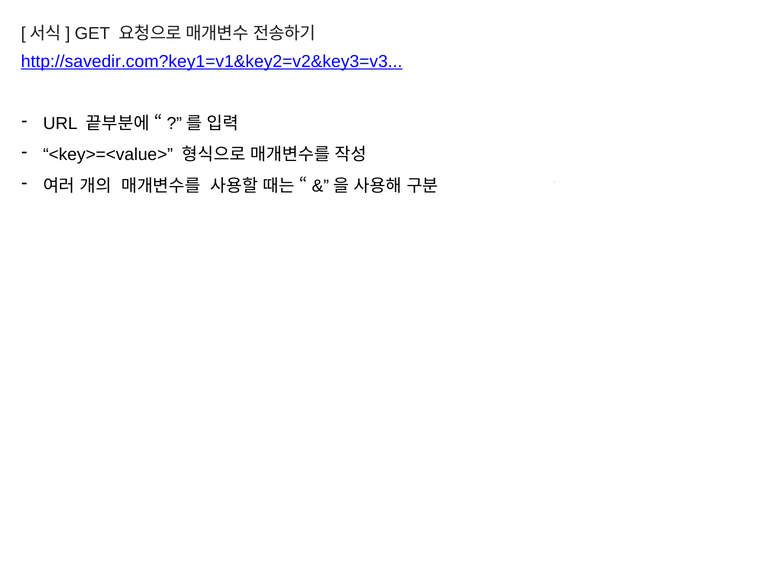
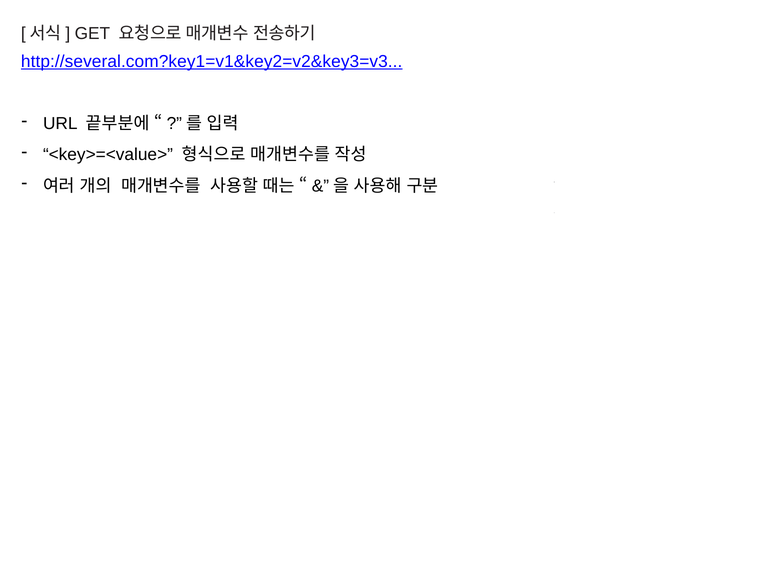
http://savedir.com?key1=v1&key2=v2&key3=v3: http://savedir.com?key1=v1&key2=v2&key3=v3 -> http://several.com?key1=v1&key2=v2&key3=v3
